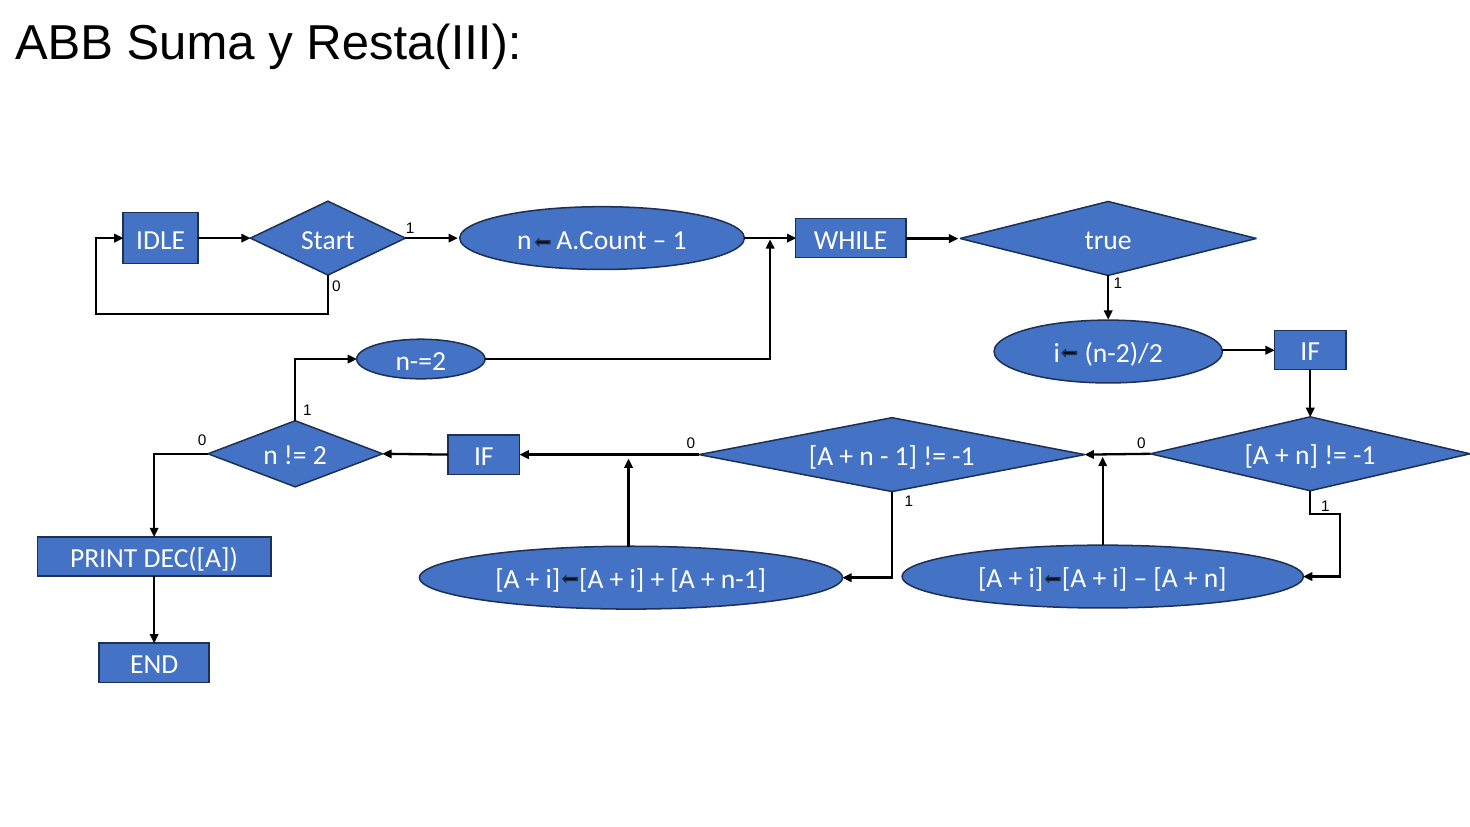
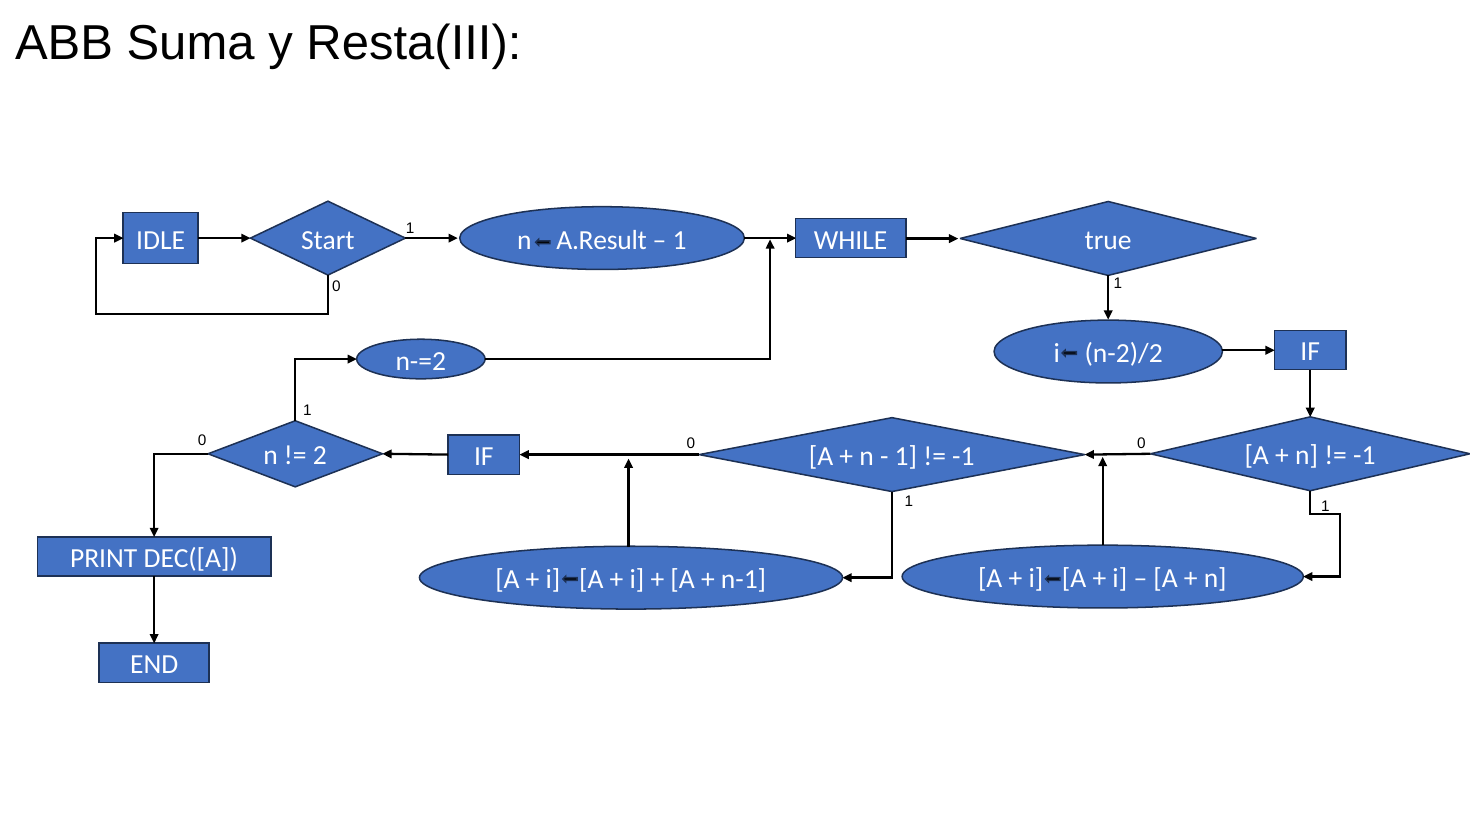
A.Count: A.Count -> A.Result
